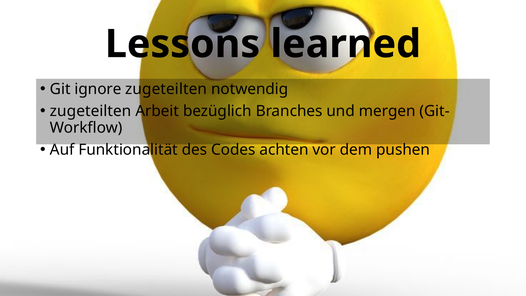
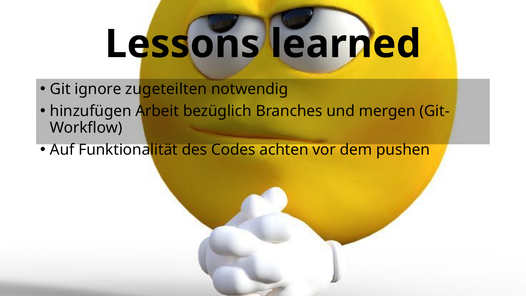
zugeteilten at (91, 111): zugeteilten -> hinzufügen
